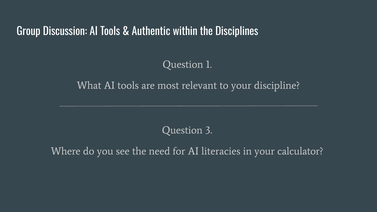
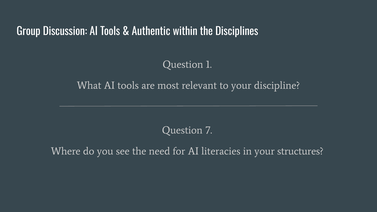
3: 3 -> 7
calculator: calculator -> structures
